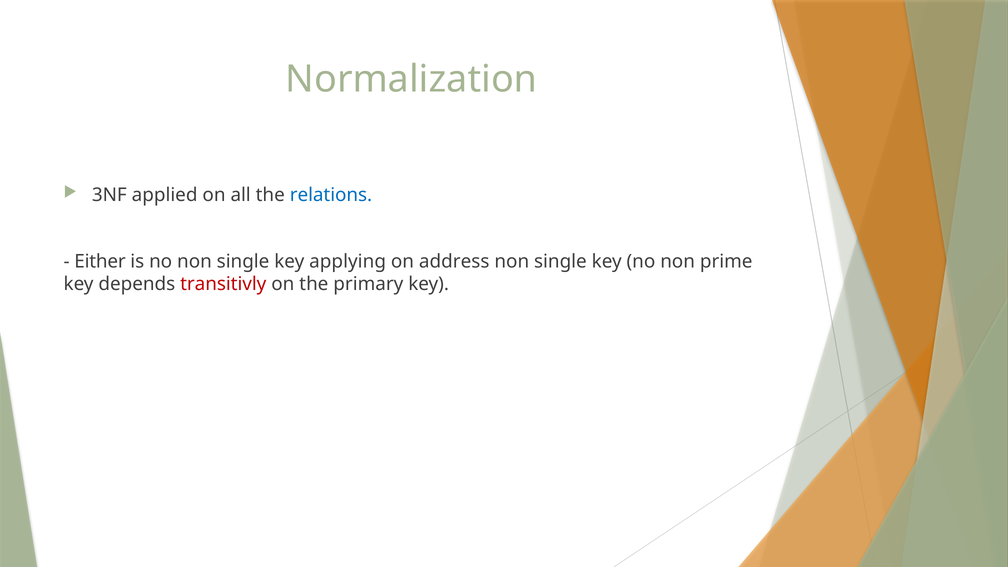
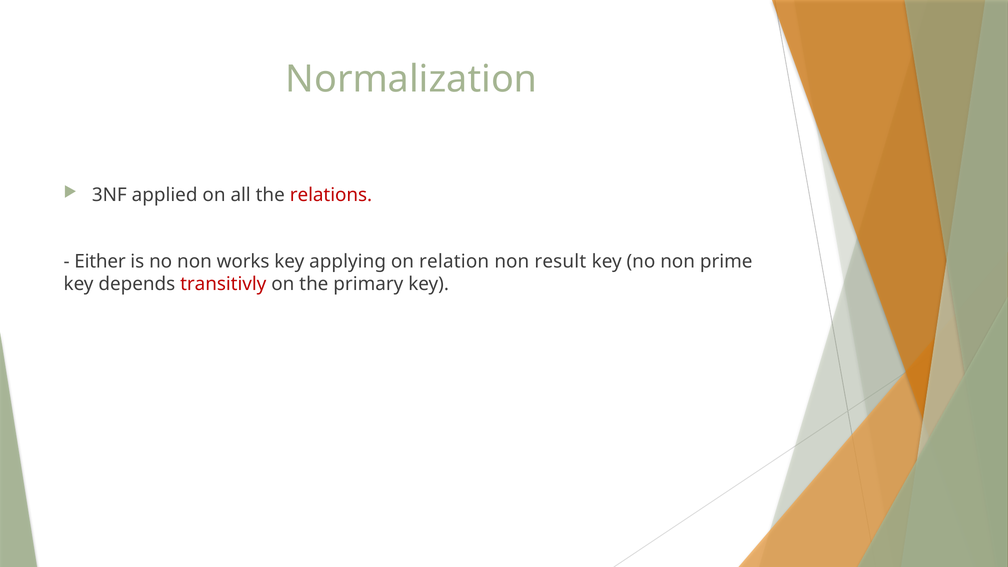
relations colour: blue -> red
no non single: single -> works
address: address -> relation
single at (560, 261): single -> result
